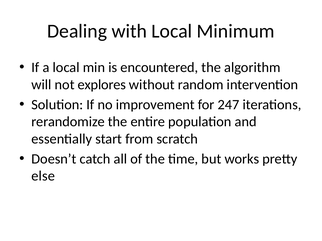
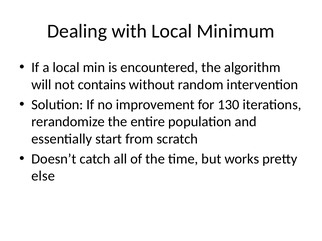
explores: explores -> contains
247: 247 -> 130
